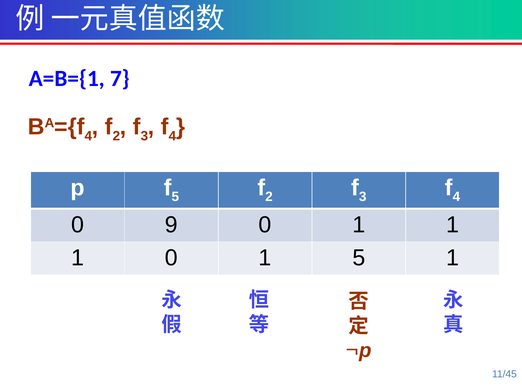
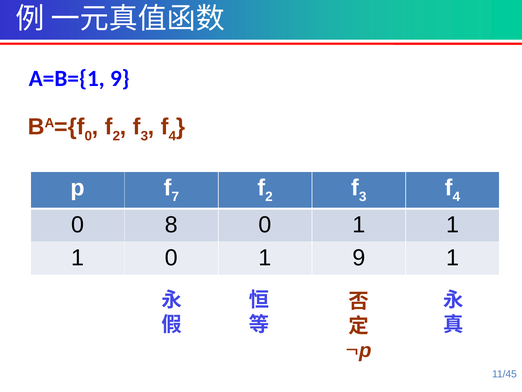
A=B={1 7: 7 -> 9
4 at (88, 136): 4 -> 0
5 at (175, 197): 5 -> 7
9: 9 -> 8
1 5: 5 -> 9
